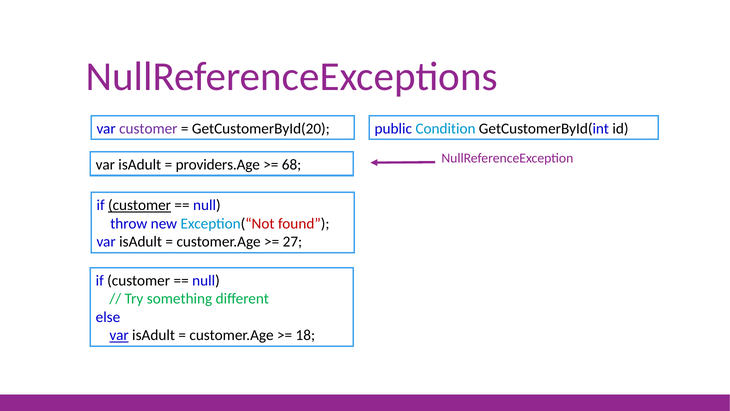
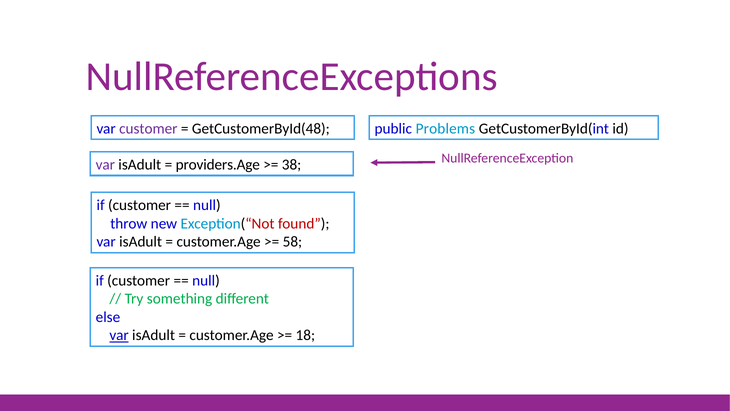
GetCustomerById(20: GetCustomerById(20 -> GetCustomerById(48
Condition: Condition -> Problems
var at (105, 165) colour: black -> purple
68: 68 -> 38
customer at (140, 205) underline: present -> none
27: 27 -> 58
